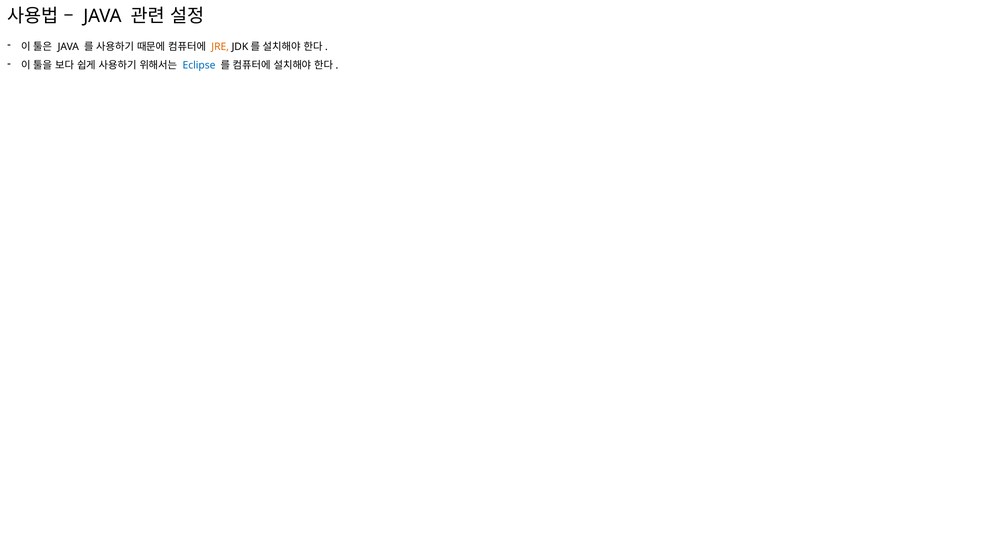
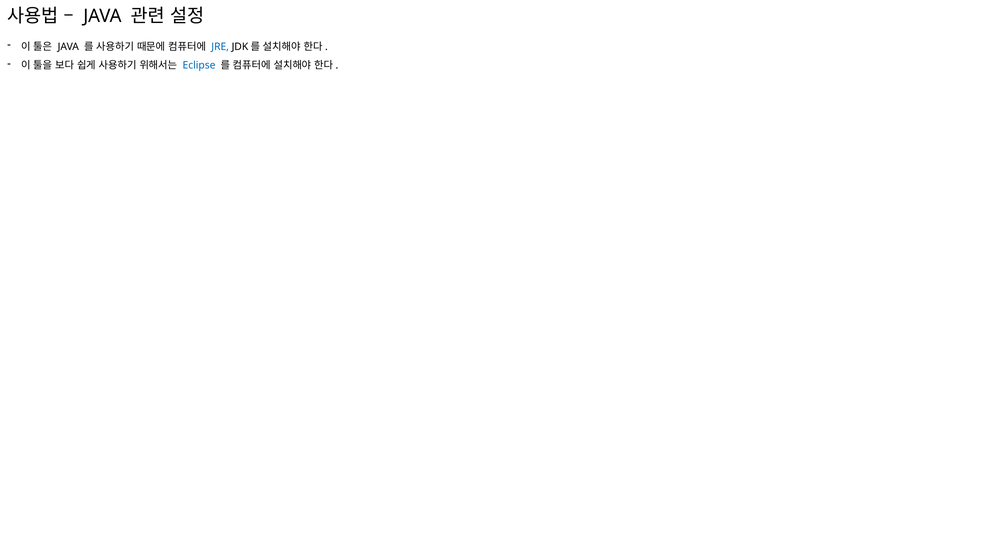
JRE colour: orange -> blue
